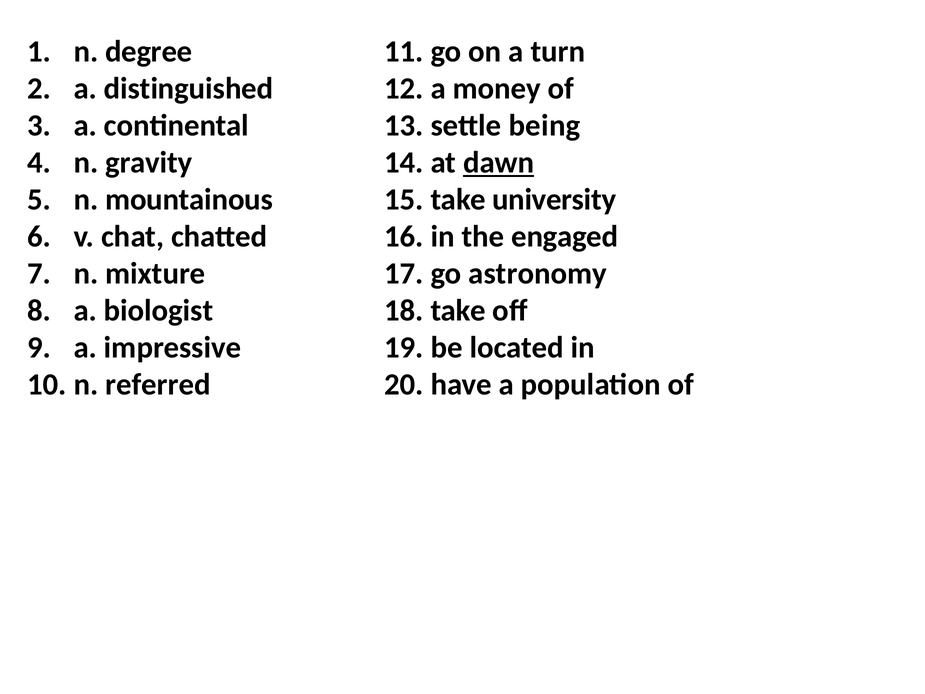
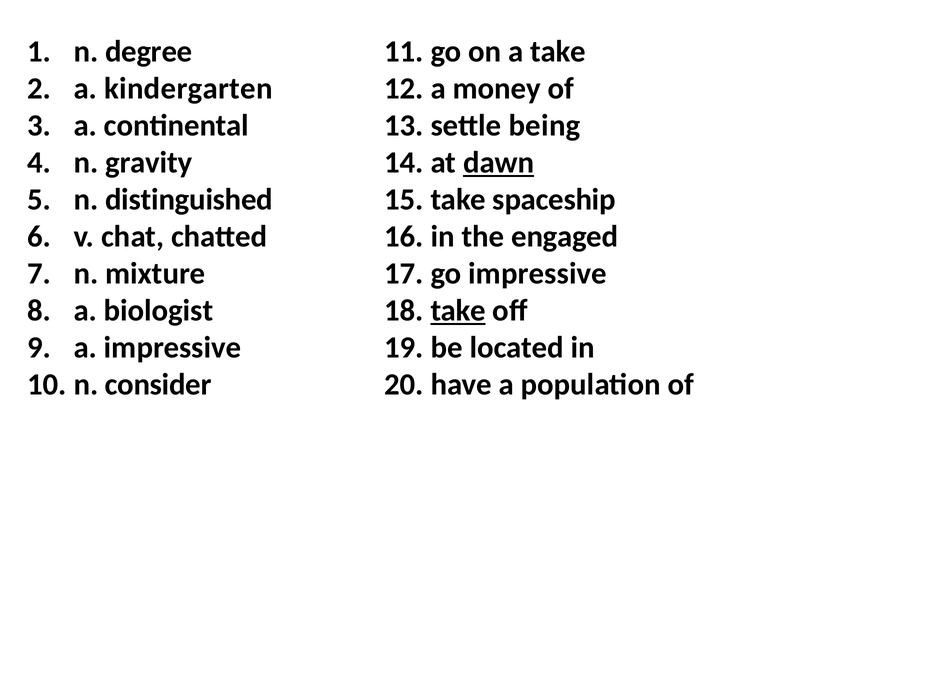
a turn: turn -> take
distinguished: distinguished -> kindergarten
mountainous: mountainous -> distinguished
university: university -> spaceship
go astronomy: astronomy -> impressive
take at (458, 311) underline: none -> present
referred: referred -> consider
